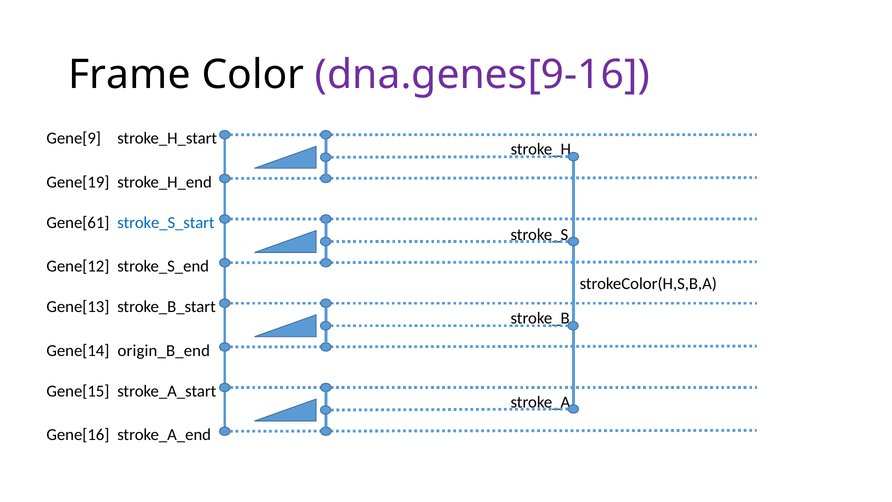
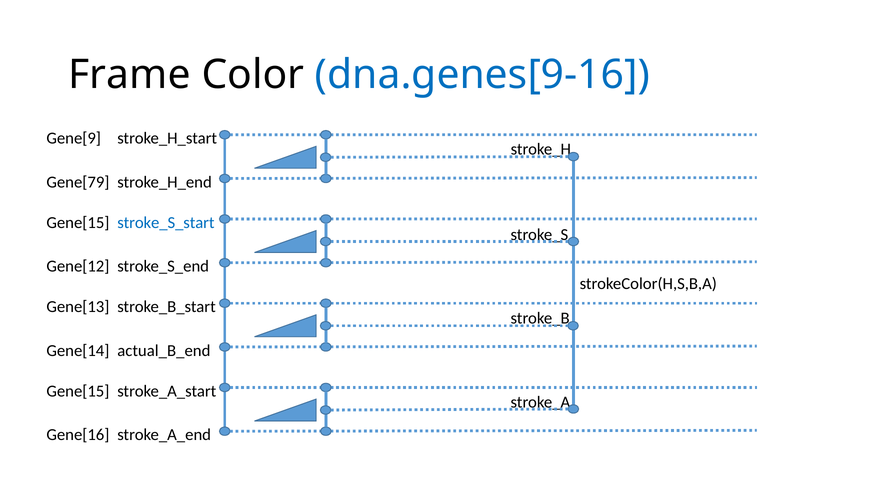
dna.genes[9-16 colour: purple -> blue
Gene[19: Gene[19 -> Gene[79
Gene[61 at (78, 222): Gene[61 -> Gene[15
origin_B_end: origin_B_end -> actual_B_end
